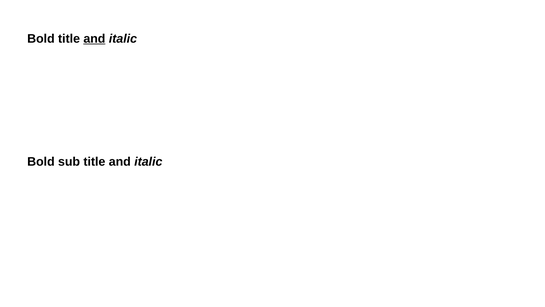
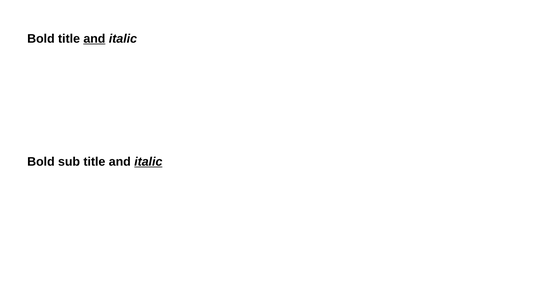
italic at (148, 161) underline: none -> present
